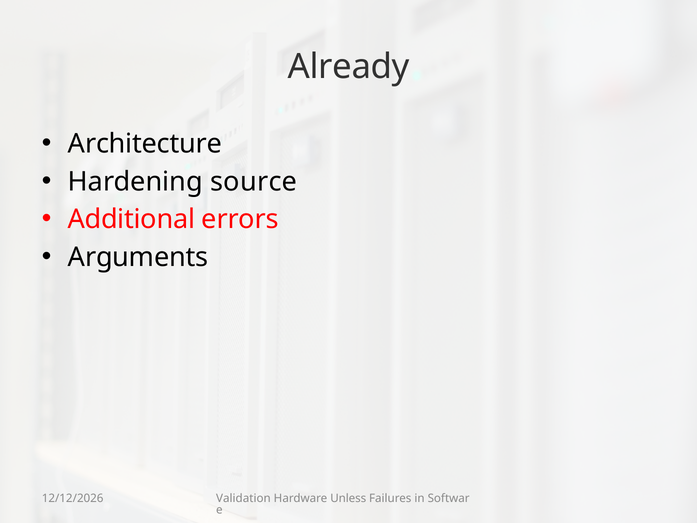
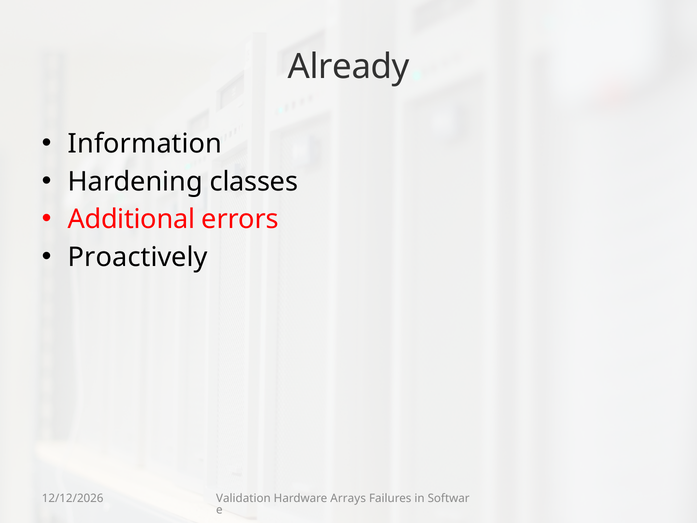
Architecture: Architecture -> Information
source: source -> classes
Arguments: Arguments -> Proactively
Unless: Unless -> Arrays
